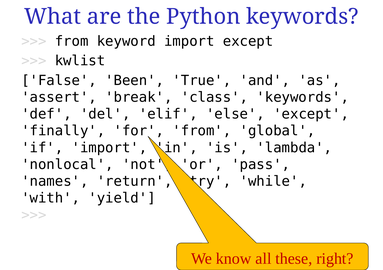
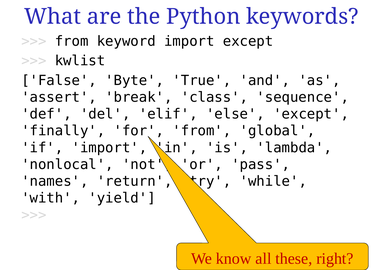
Been: Been -> Byte
class keywords: keywords -> sequence
